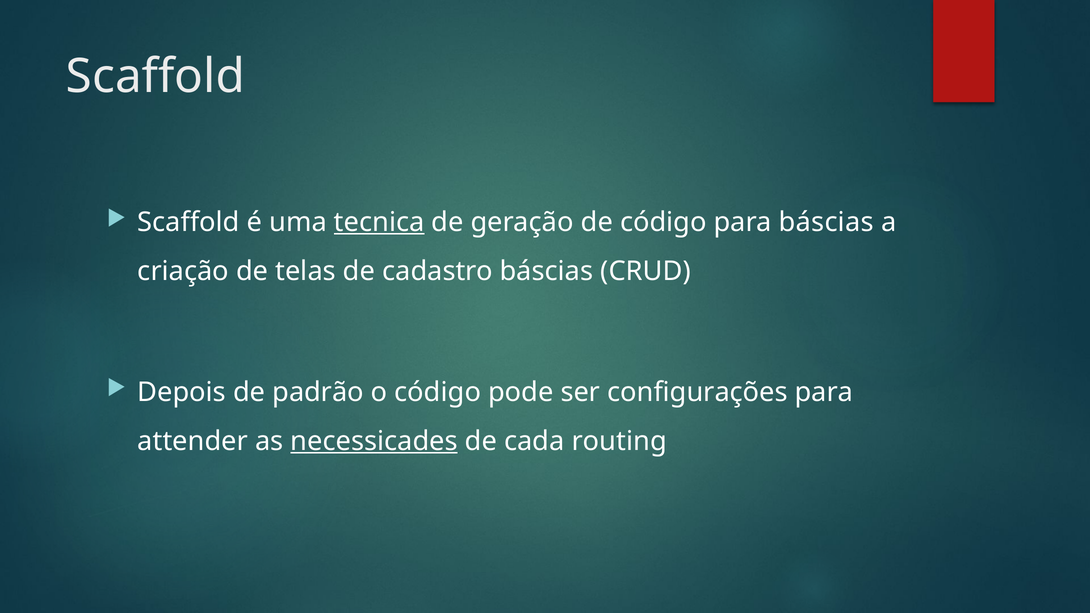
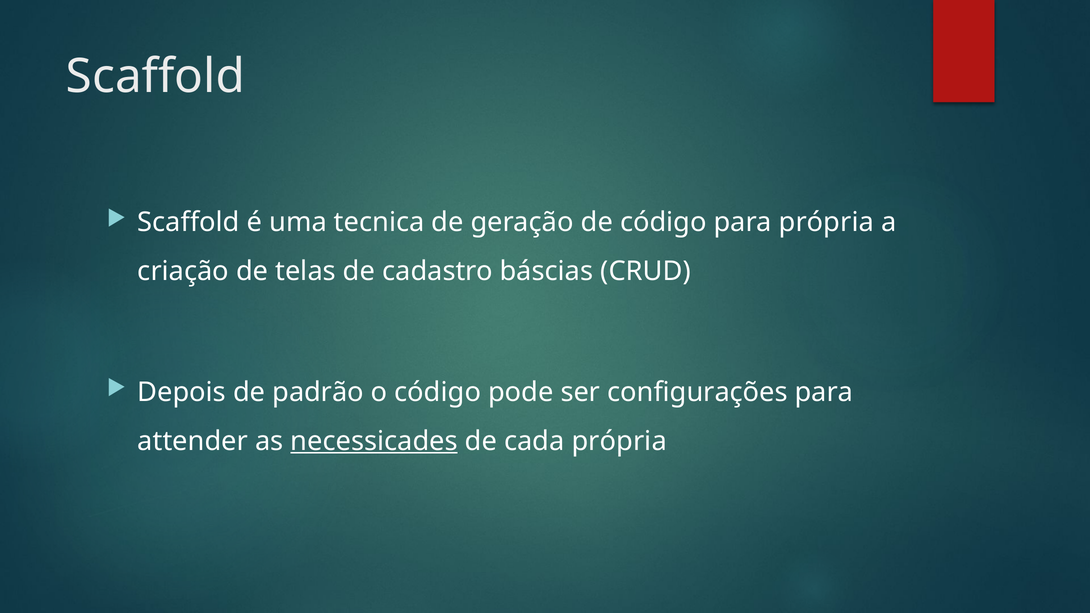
tecnica underline: present -> none
para báscias: báscias -> própria
cada routing: routing -> própria
